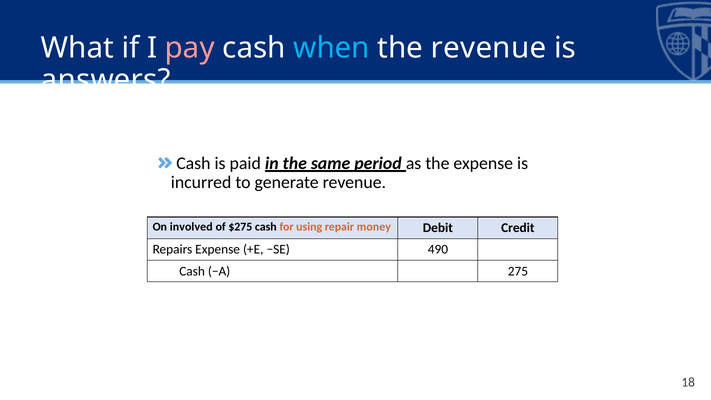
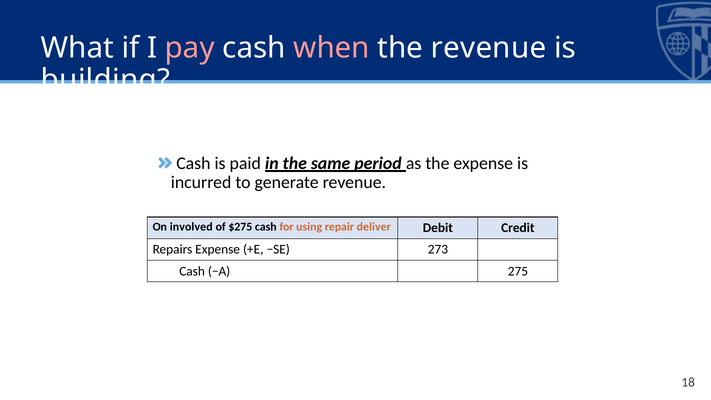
when colour: light blue -> pink
answers: answers -> building
money: money -> deliver
490: 490 -> 273
